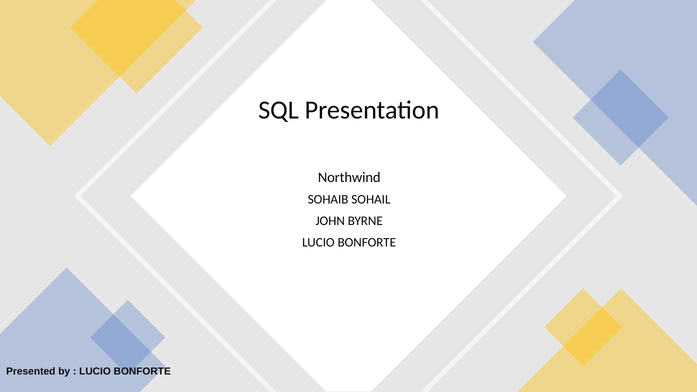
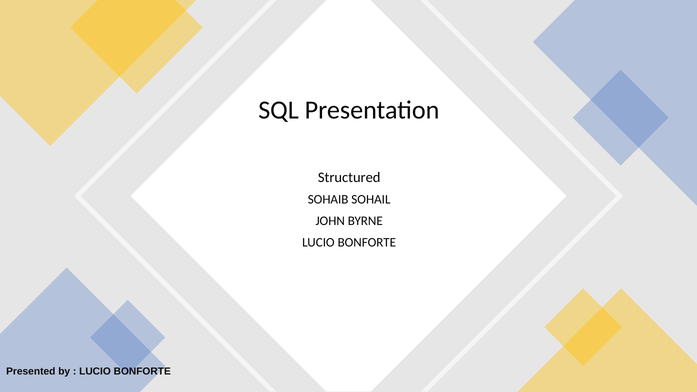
Northwind: Northwind -> Structured
